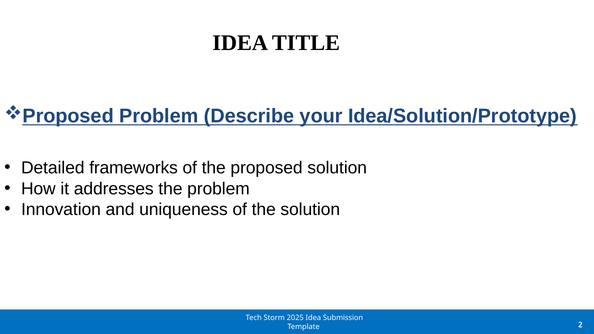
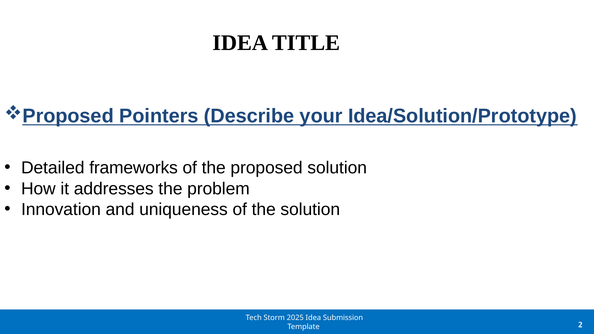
Problem at (159, 116): Problem -> Pointers
